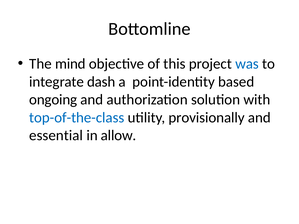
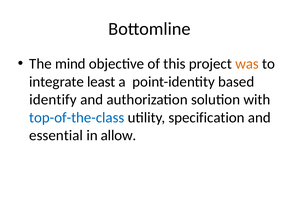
was colour: blue -> orange
dash: dash -> least
ongoing: ongoing -> identify
provisionally: provisionally -> specification
